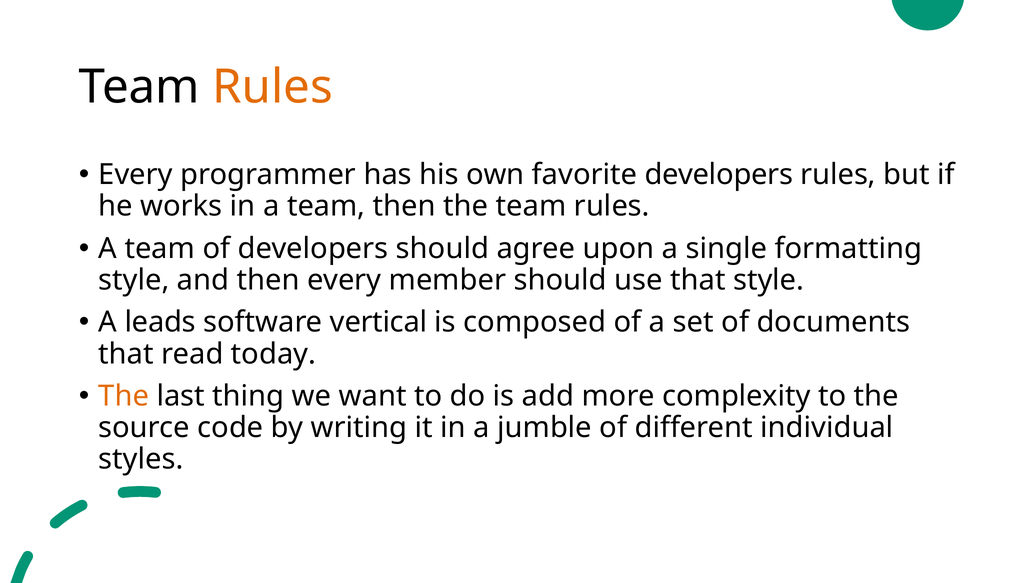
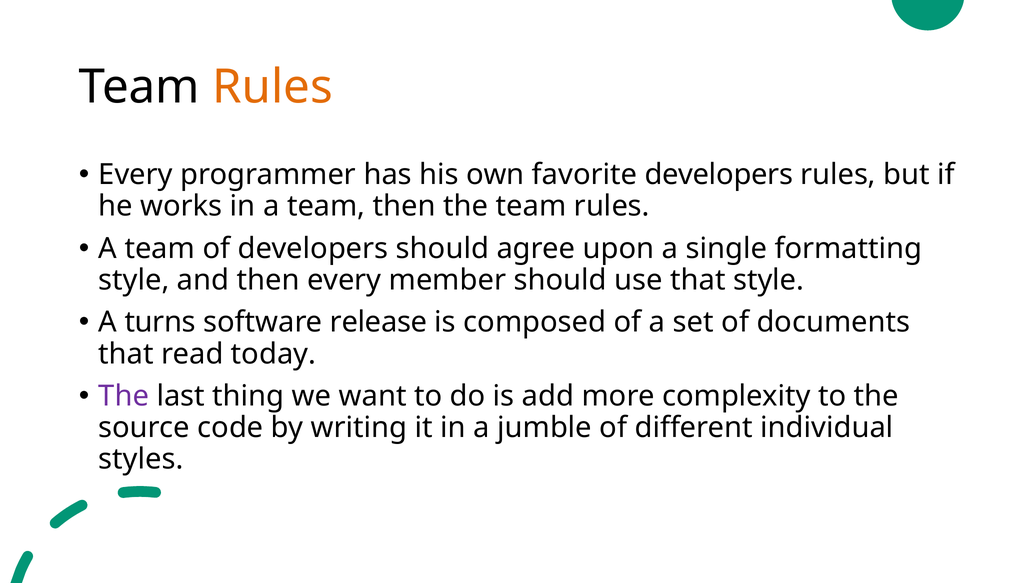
leads: leads -> turns
vertical: vertical -> release
The at (124, 396) colour: orange -> purple
